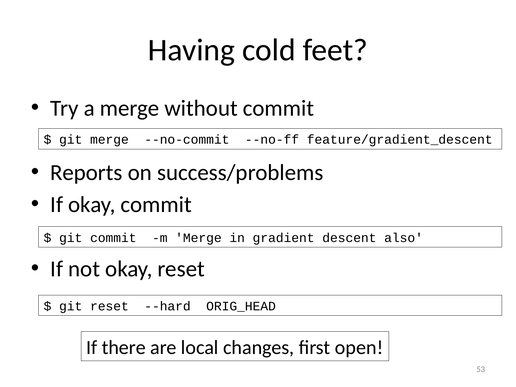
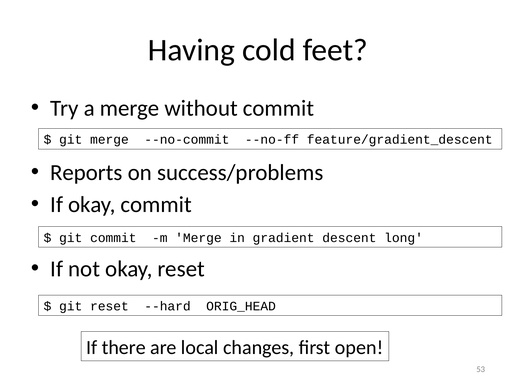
also: also -> long
